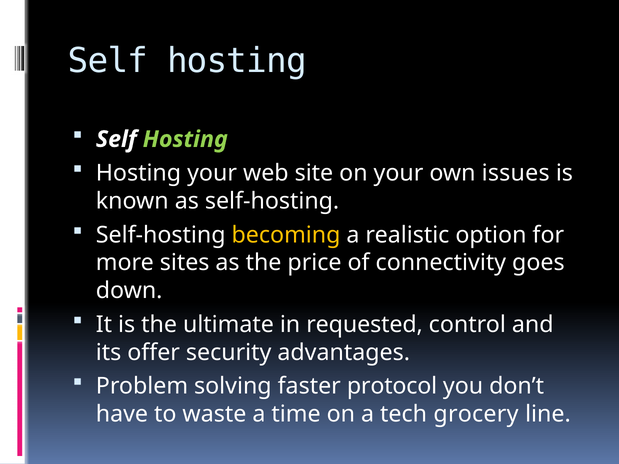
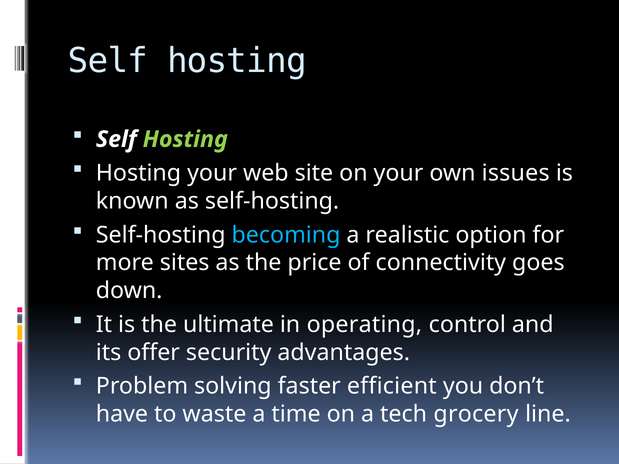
becoming colour: yellow -> light blue
requested: requested -> operating
protocol: protocol -> efficient
